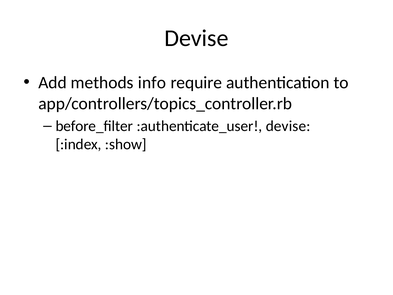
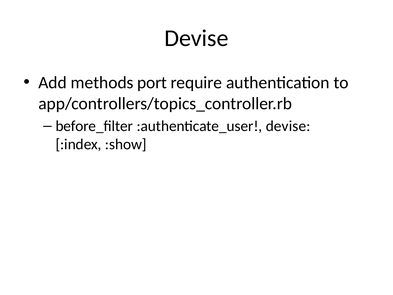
info: info -> port
